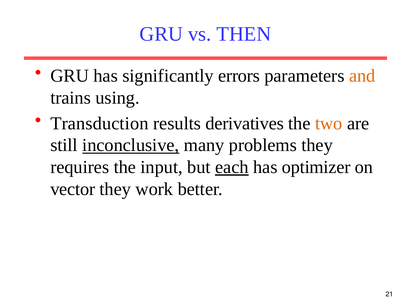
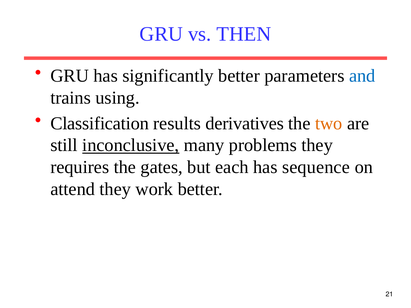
significantly errors: errors -> better
and colour: orange -> blue
Transduction: Transduction -> Classification
input: input -> gates
each underline: present -> none
optimizer: optimizer -> sequence
vector: vector -> attend
